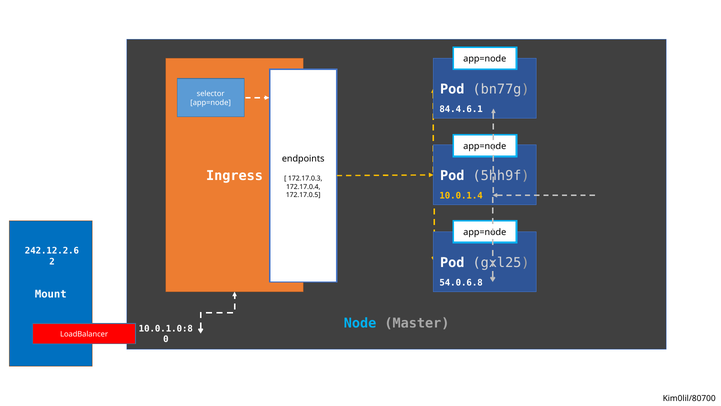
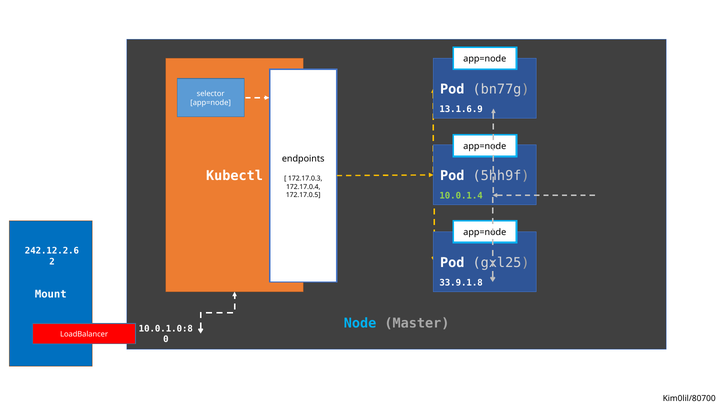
84.4.6.1: 84.4.6.1 -> 13.1.6.9
Ingress: Ingress -> Kubectl
10.0.1.4 colour: yellow -> light green
54.0.6.8: 54.0.6.8 -> 33.9.1.8
